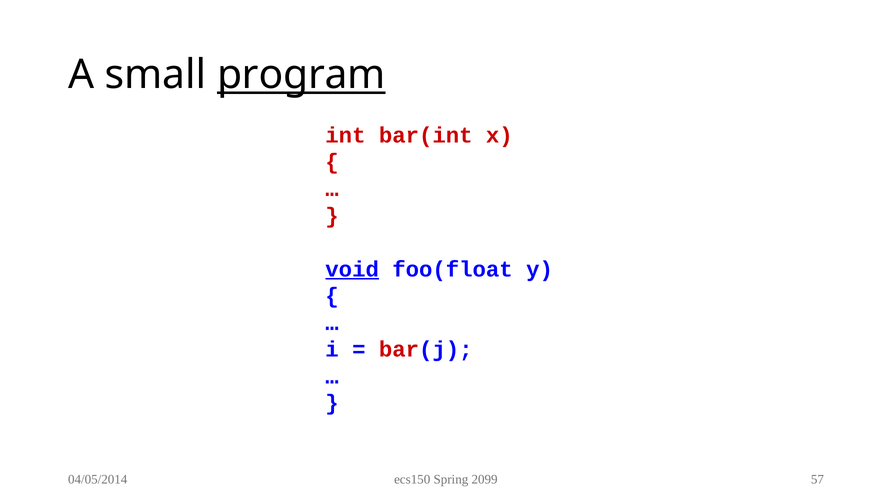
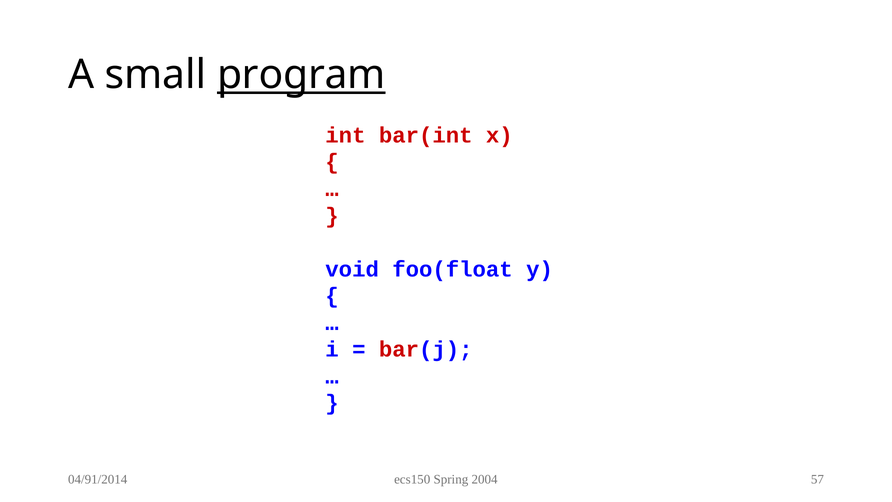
void underline: present -> none
04/05/2014: 04/05/2014 -> 04/91/2014
2099: 2099 -> 2004
